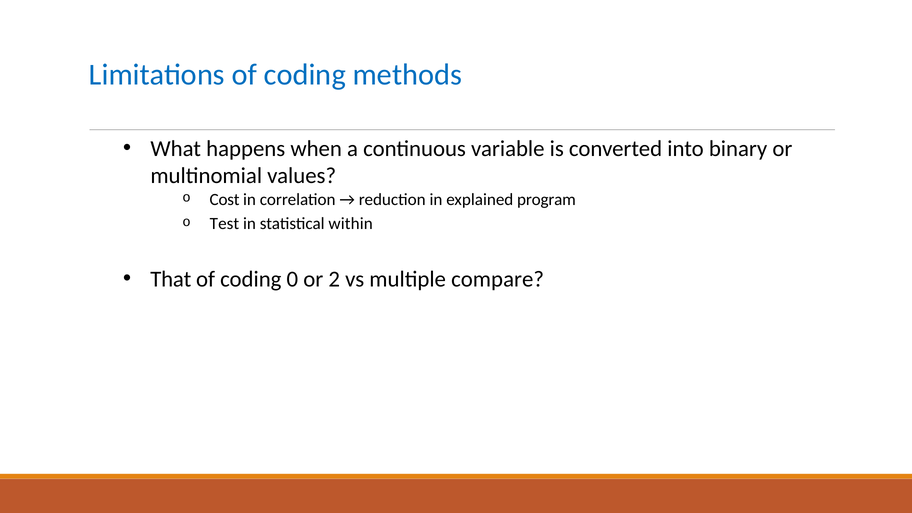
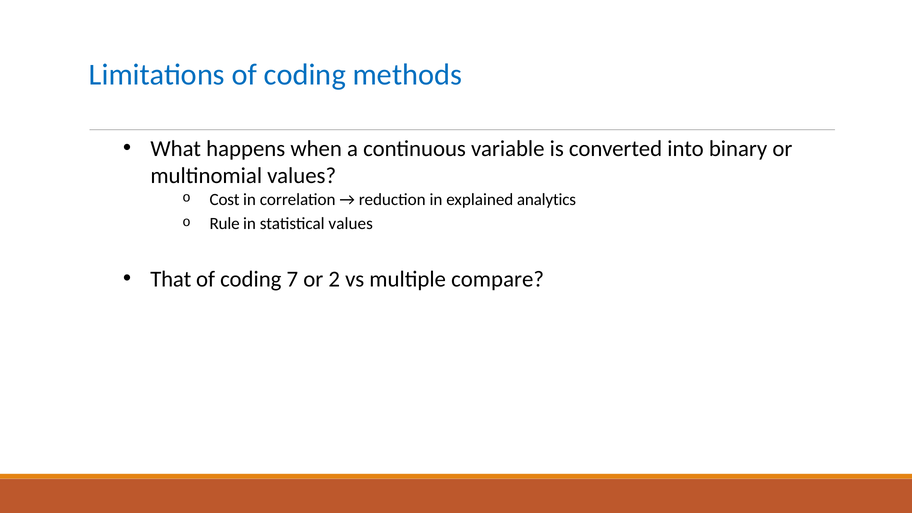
program: program -> analytics
Test: Test -> Rule
statistical within: within -> values
0: 0 -> 7
